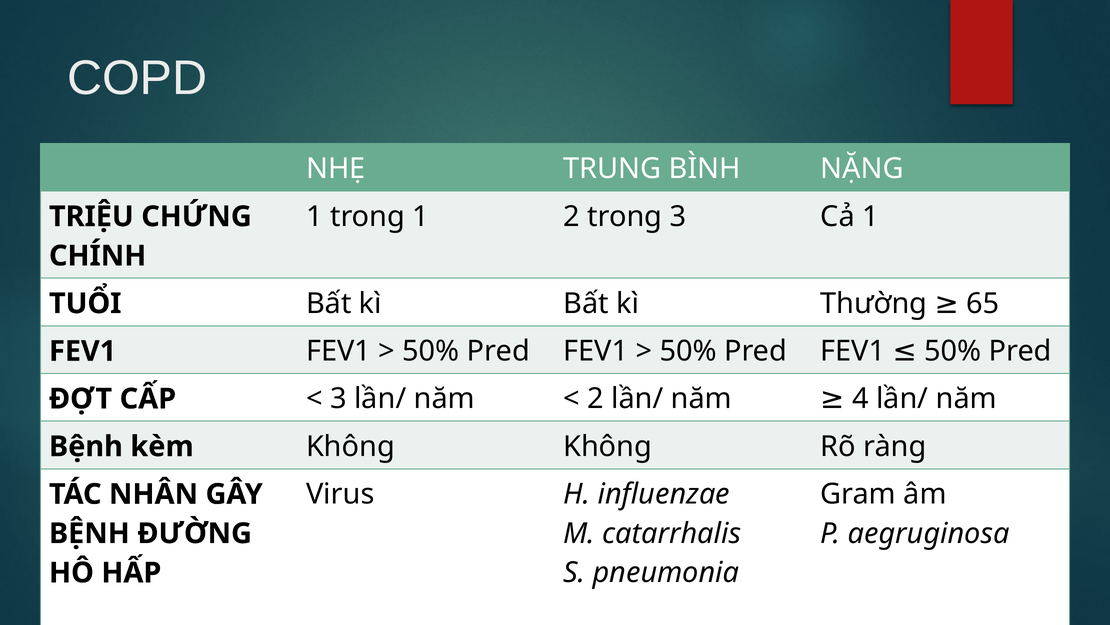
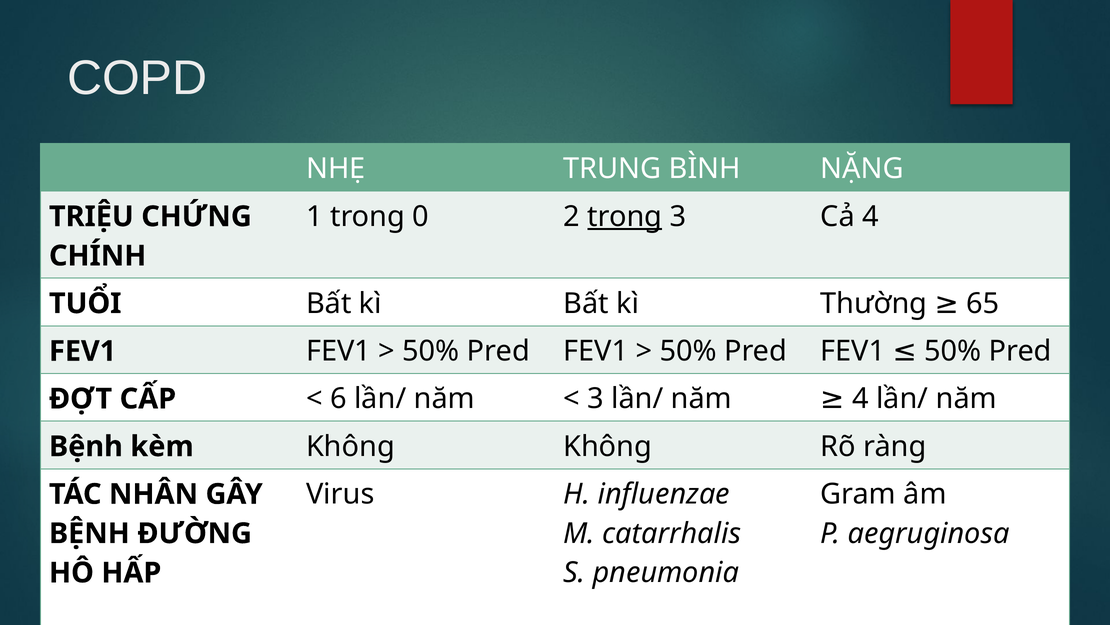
trong 1: 1 -> 0
trong at (625, 216) underline: none -> present
Cả 1: 1 -> 4
3 at (338, 399): 3 -> 6
2 at (596, 399): 2 -> 3
